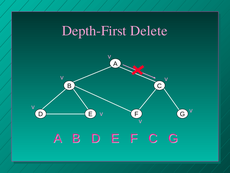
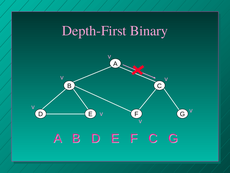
Delete: Delete -> Binary
